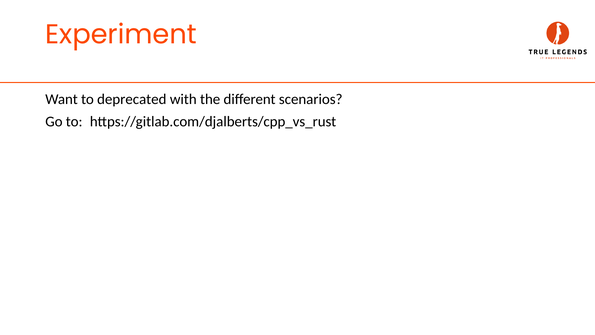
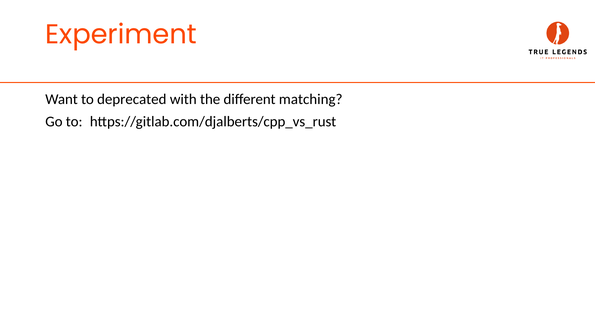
scenarios: scenarios -> matching
